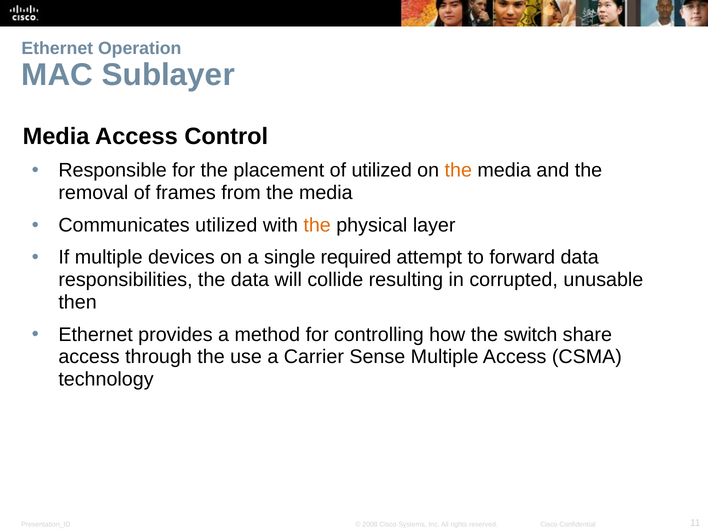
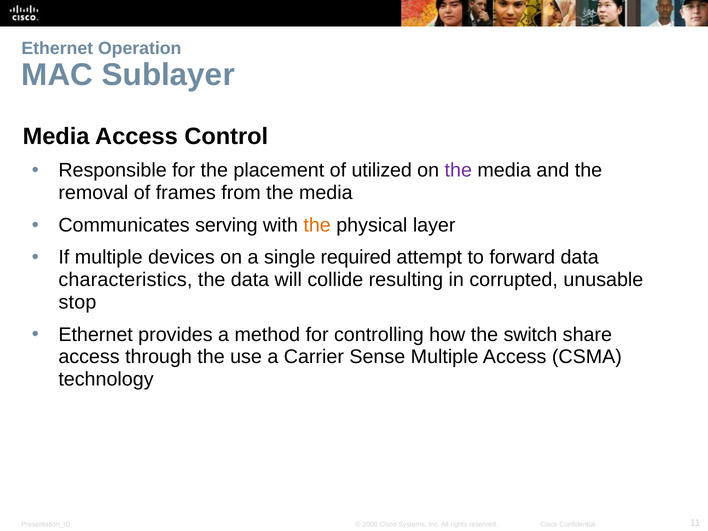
the at (458, 170) colour: orange -> purple
Communicates utilized: utilized -> serving
responsibilities: responsibilities -> characteristics
then: then -> stop
